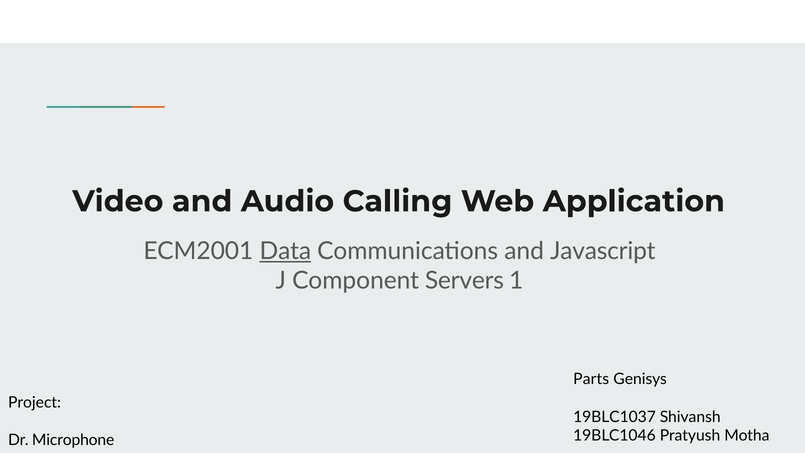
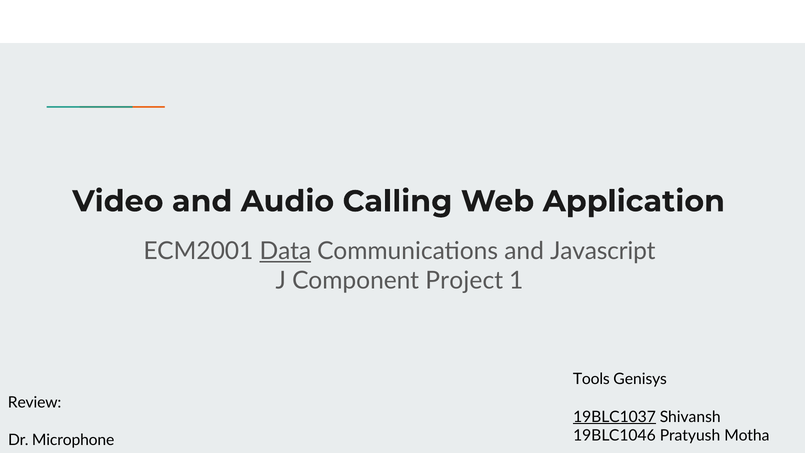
Servers: Servers -> Project
Parts: Parts -> Tools
Project: Project -> Review
19BLC1037 underline: none -> present
